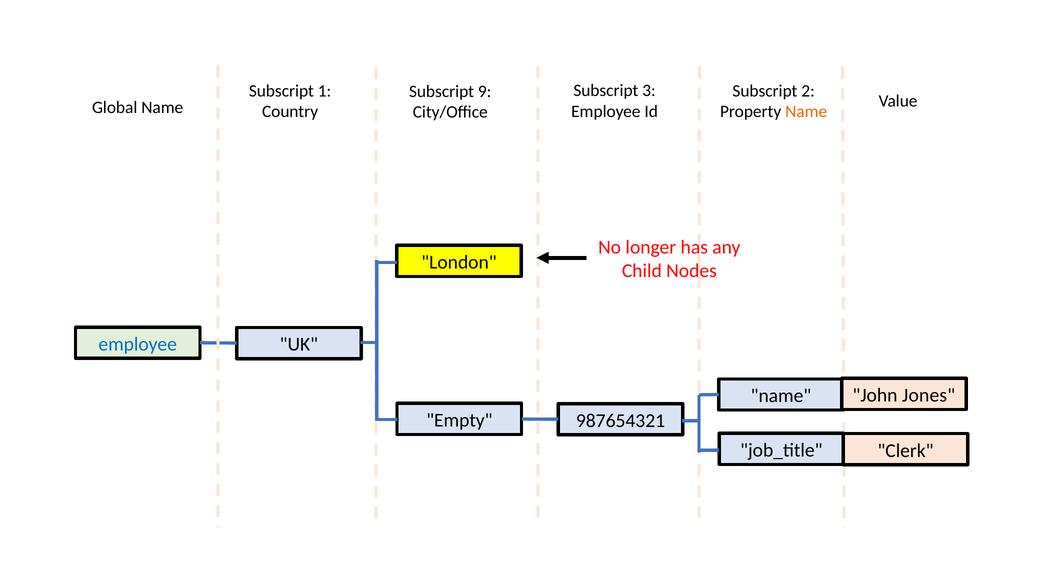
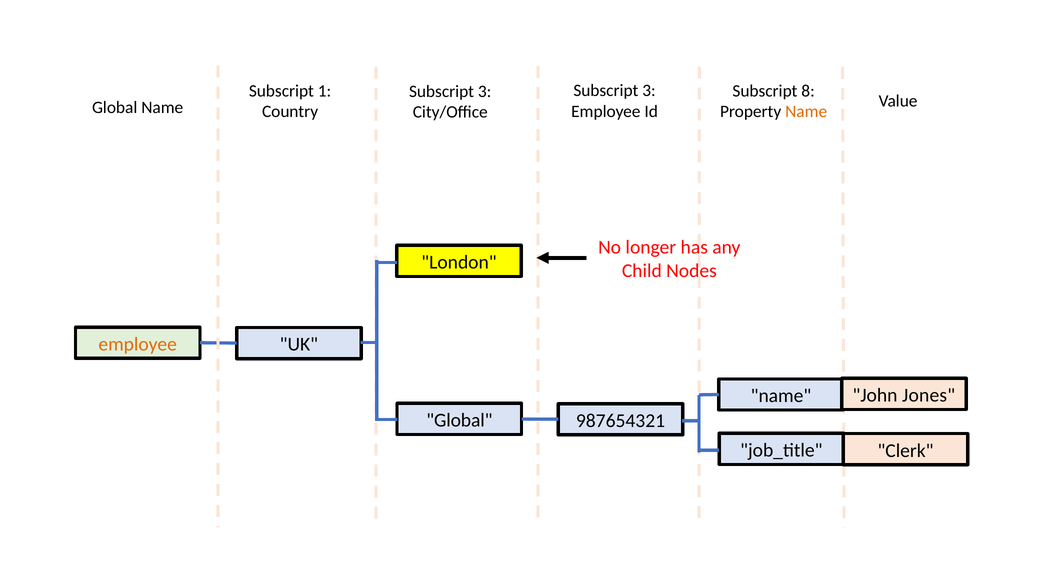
2: 2 -> 8
9 at (485, 91): 9 -> 3
employee at (138, 344) colour: blue -> orange
Empty at (459, 420): Empty -> Global
